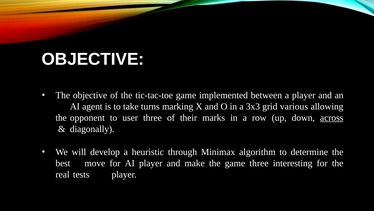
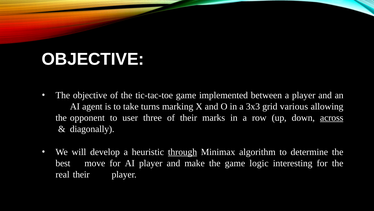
through underline: none -> present
game three: three -> logic
real tests: tests -> their
